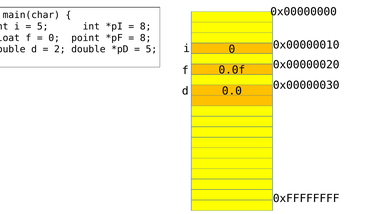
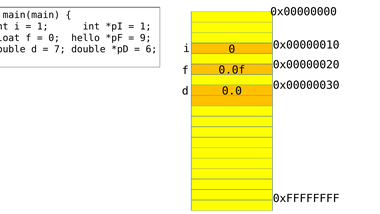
main(char: main(char -> main(main
5 at (43, 26): 5 -> 1
8 at (146, 26): 8 -> 1
point: point -> hello
8 at (146, 38): 8 -> 9
2: 2 -> 7
5 at (151, 49): 5 -> 6
